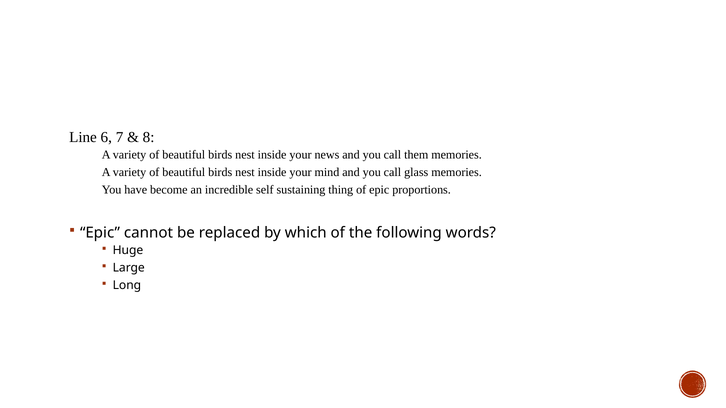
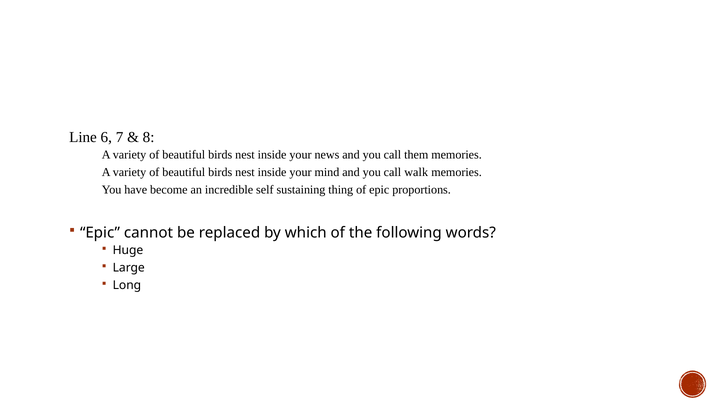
glass: glass -> walk
